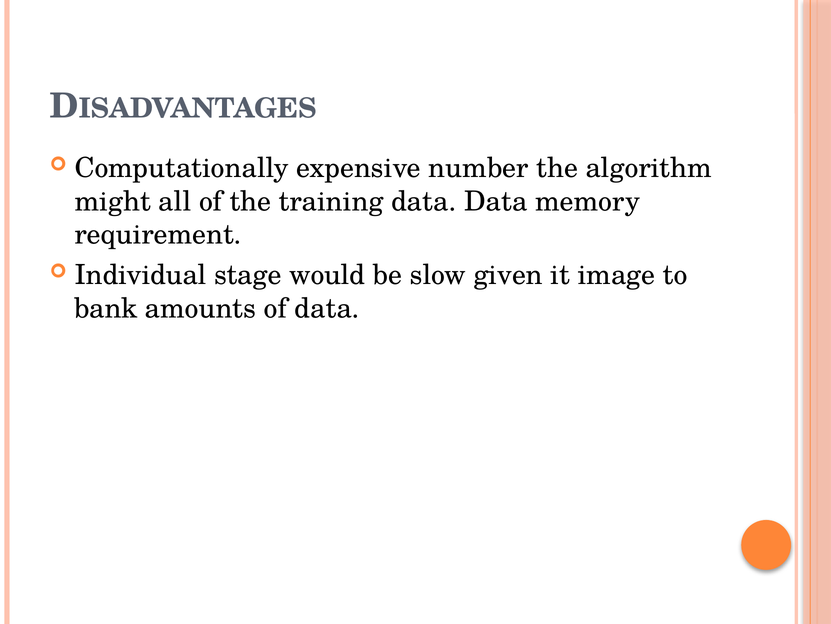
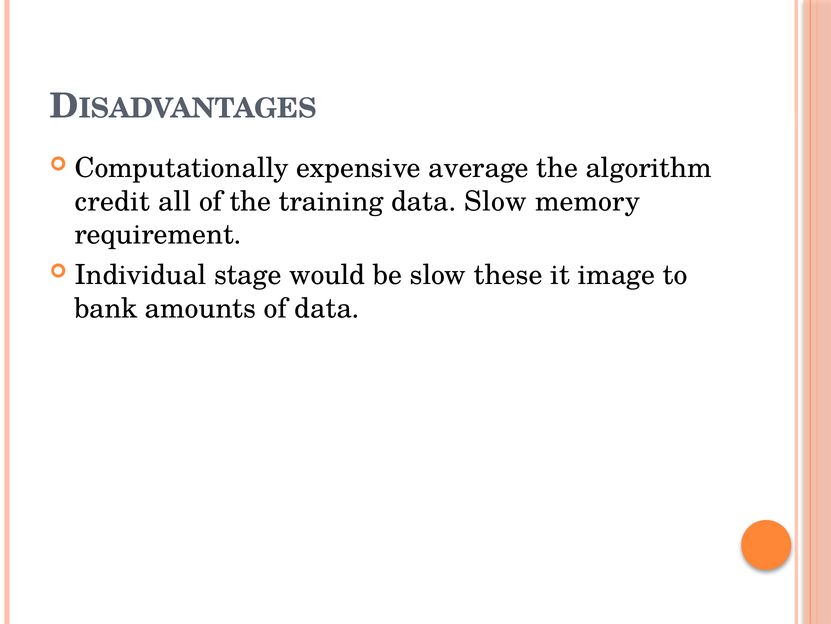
number: number -> average
might: might -> credit
data Data: Data -> Slow
given: given -> these
